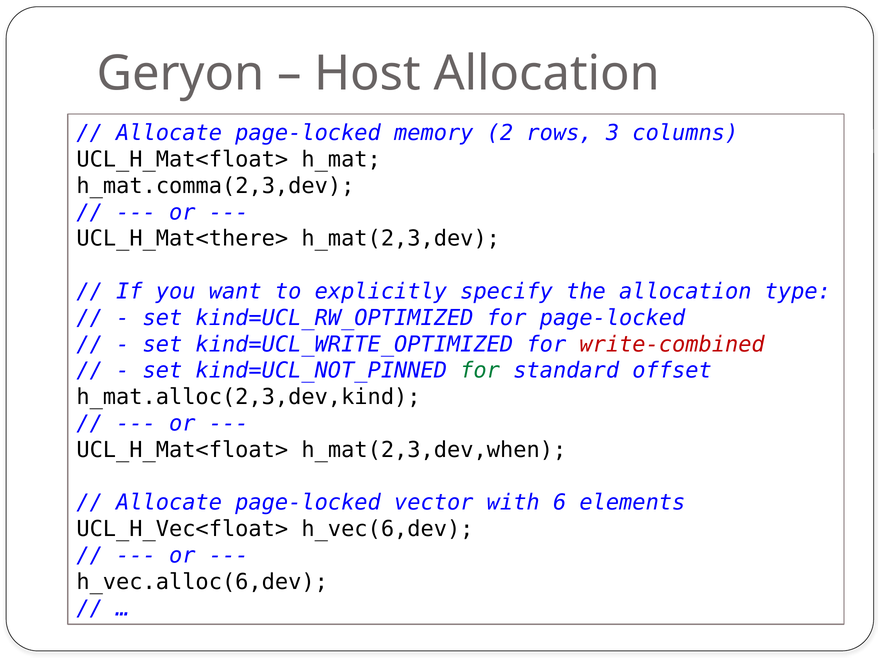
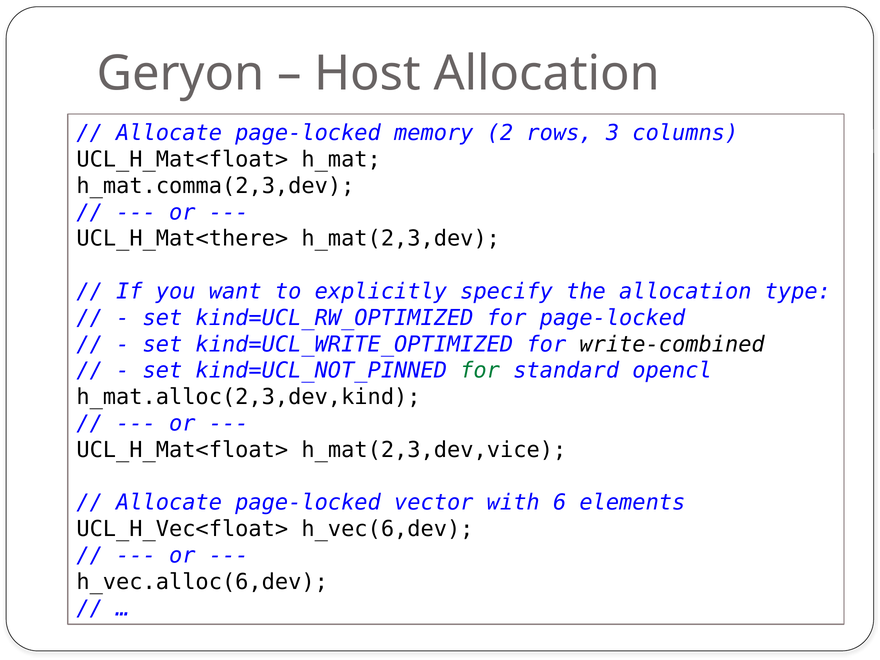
write-combined colour: red -> black
offset: offset -> opencl
h_mat(2,3,dev,when: h_mat(2,3,dev,when -> h_mat(2,3,dev,vice
